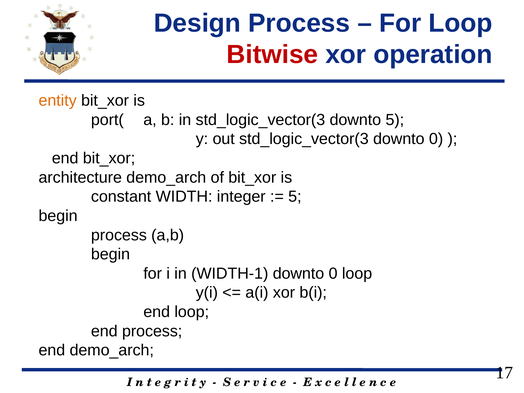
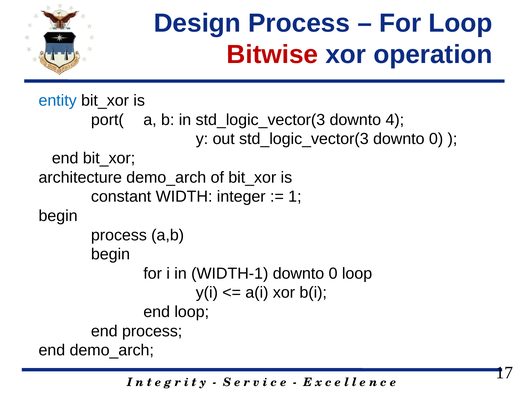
entity colour: orange -> blue
downto 5: 5 -> 4
5 at (295, 197): 5 -> 1
